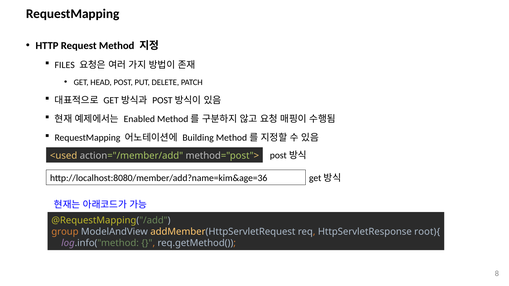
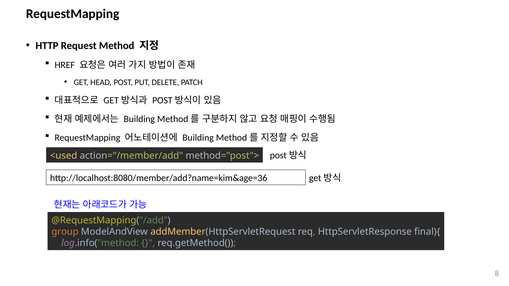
FILES: FILES -> HREF
Enabled at (139, 119): Enabled -> Building
root){: root){ -> final){
